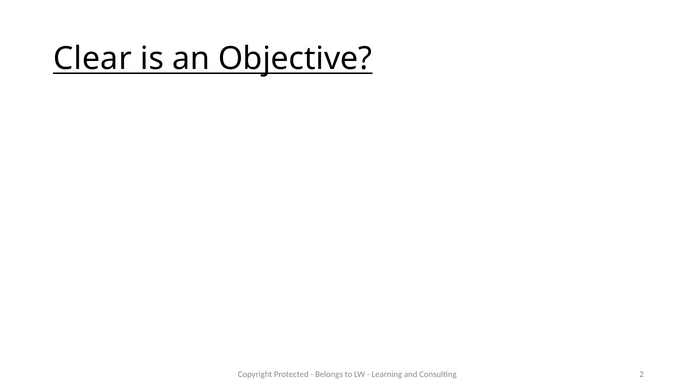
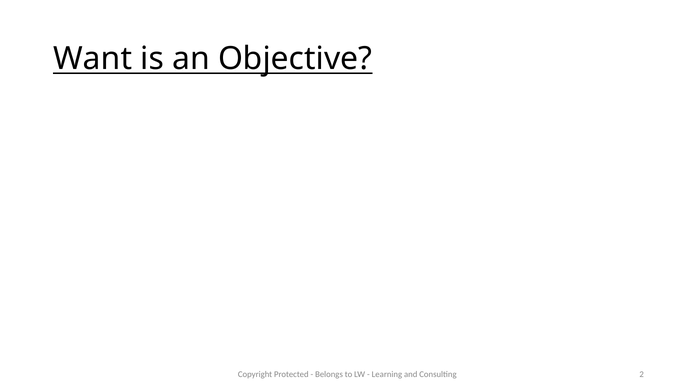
Clear: Clear -> Want
